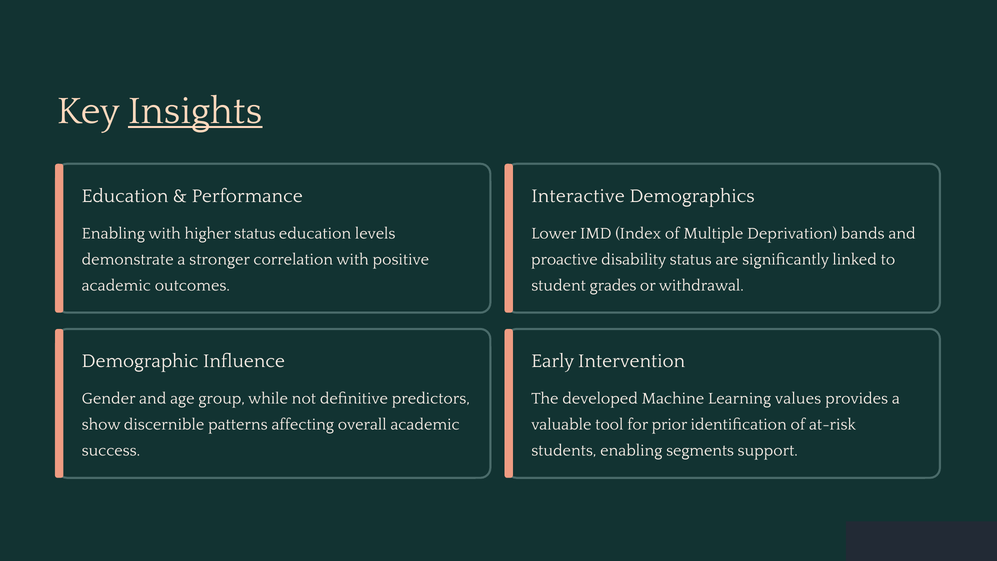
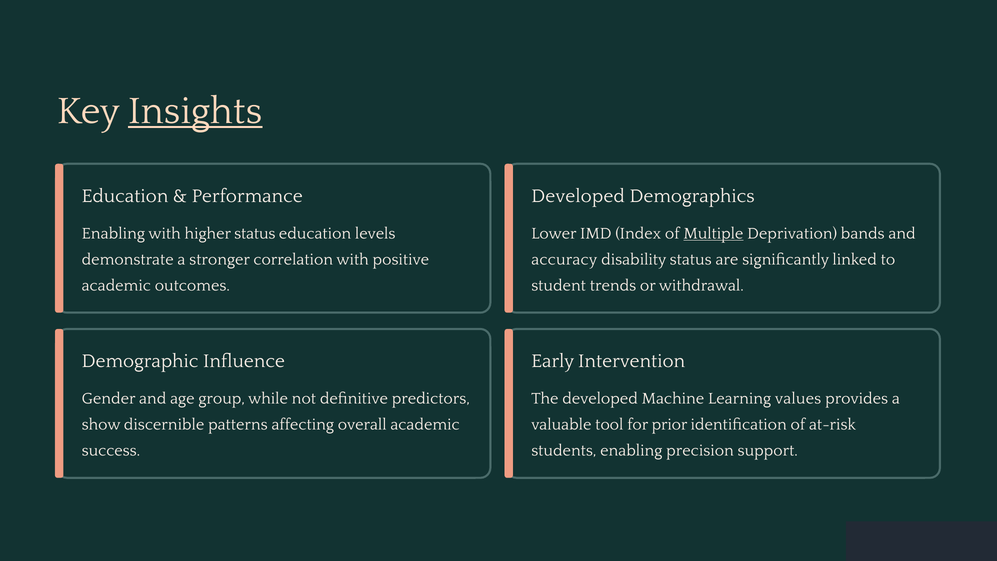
Interactive at (578, 196): Interactive -> Developed
Multiple underline: none -> present
proactive: proactive -> accuracy
grades: grades -> trends
segments: segments -> precision
